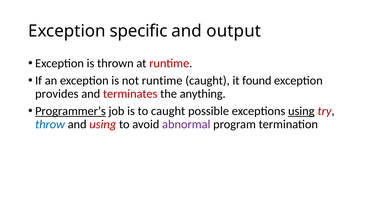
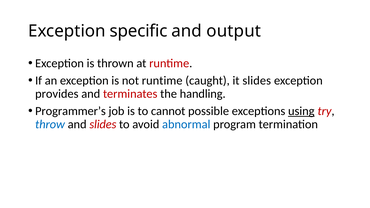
it found: found -> slides
anything: anything -> handling
Programmer’s underline: present -> none
to caught: caught -> cannot
and using: using -> slides
abnormal colour: purple -> blue
